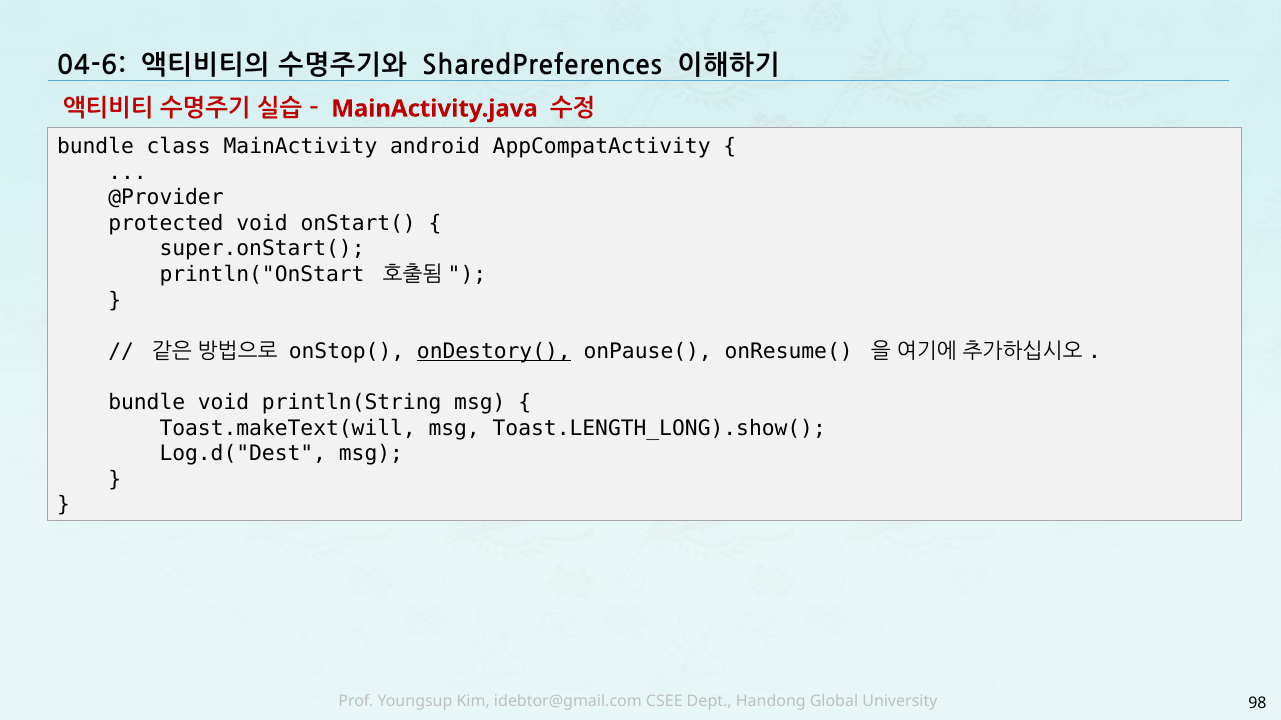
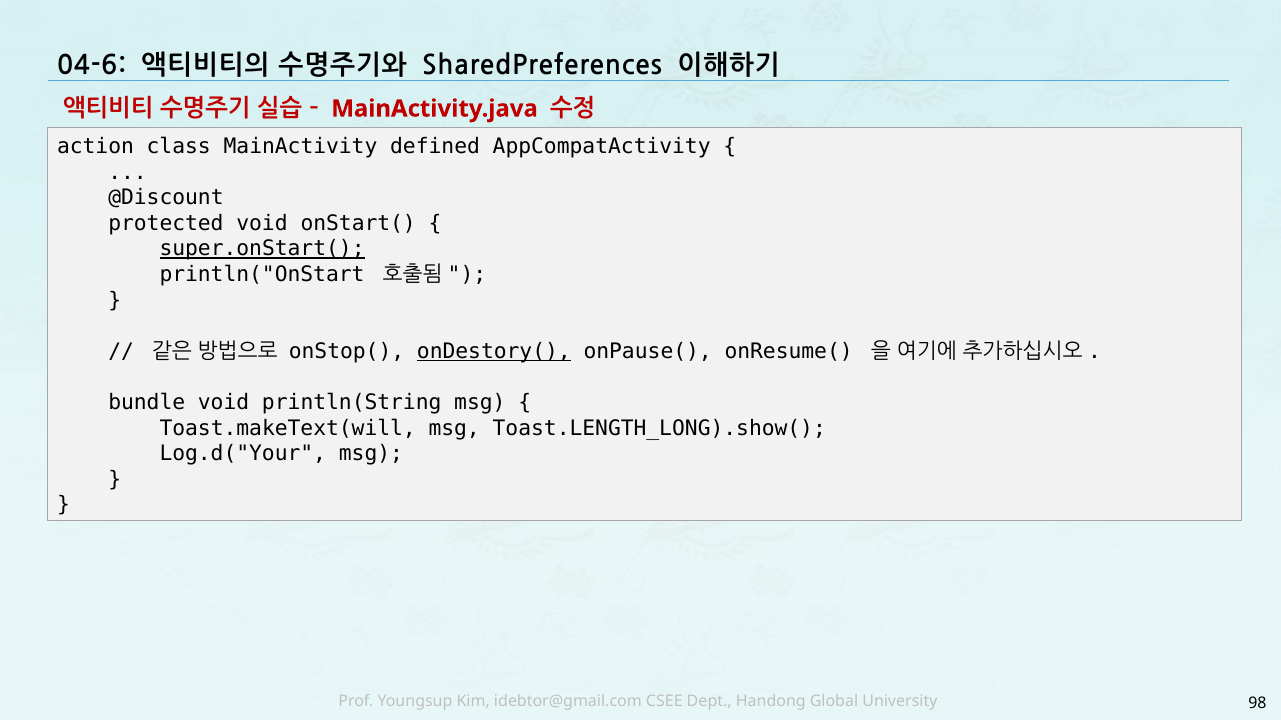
bundle at (95, 147): bundle -> action
android: android -> defined
@Provider: @Provider -> @Discount
super.onStart( underline: none -> present
Log.d("Dest: Log.d("Dest -> Log.d("Your
